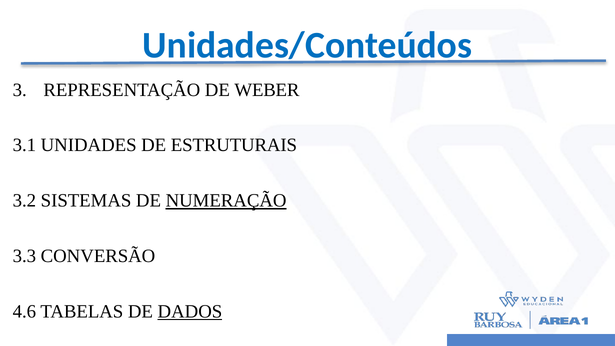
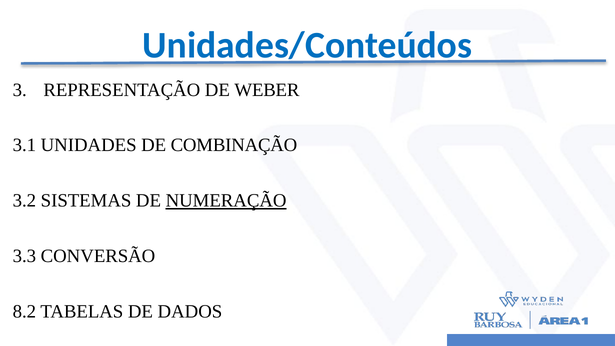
ESTRUTURAIS: ESTRUTURAIS -> COMBINAÇÃO
4.6: 4.6 -> 8.2
DADOS underline: present -> none
